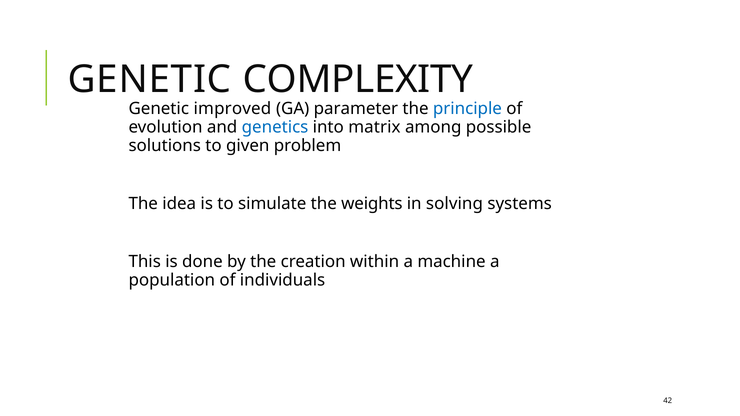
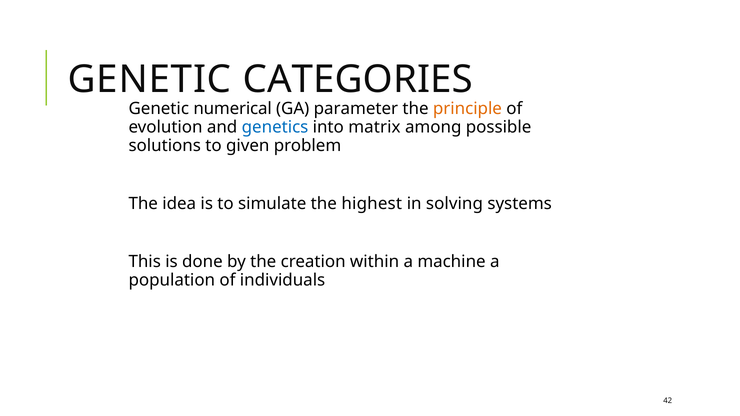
COMPLEXITY: COMPLEXITY -> CATEGORIES
improved: improved -> numerical
principle colour: blue -> orange
weights: weights -> highest
